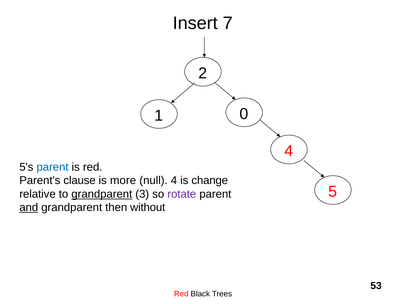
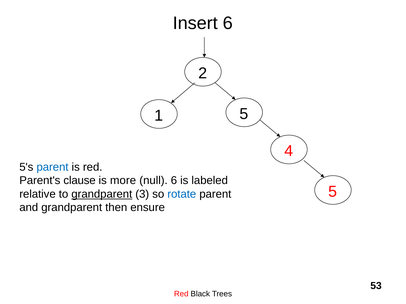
Insert 7: 7 -> 6
1 0: 0 -> 5
null 4: 4 -> 6
change: change -> labeled
rotate colour: purple -> blue
and underline: present -> none
without: without -> ensure
